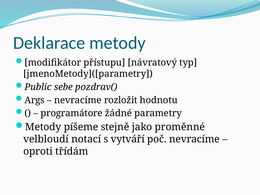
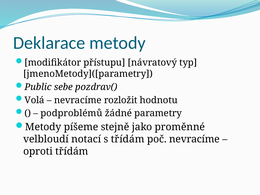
Args: Args -> Volá
programátore: programátore -> podproblémů
s vytváří: vytváří -> třídám
